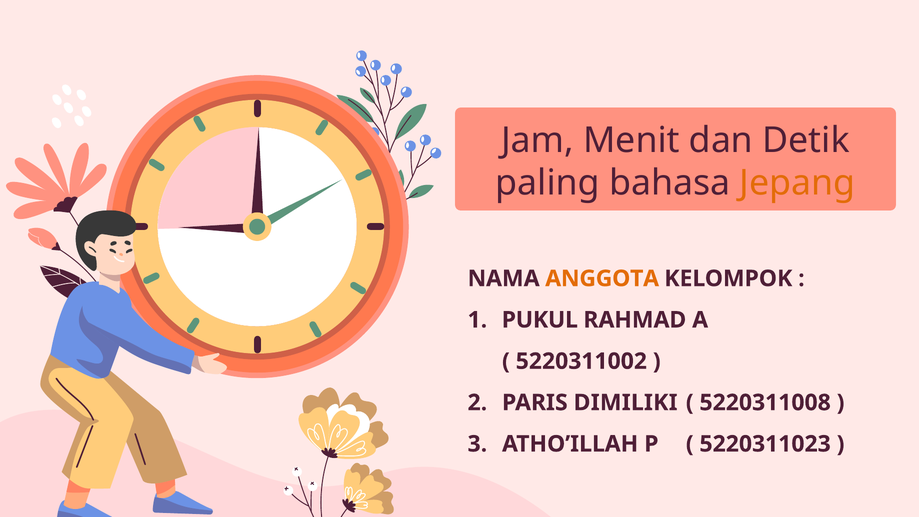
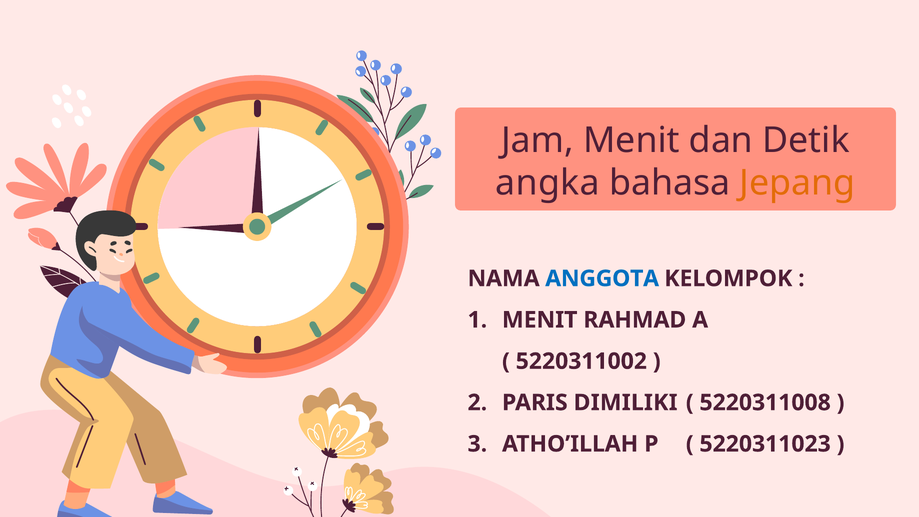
paling: paling -> angka
ANGGOTA colour: orange -> blue
PUKUL at (540, 320): PUKUL -> MENIT
